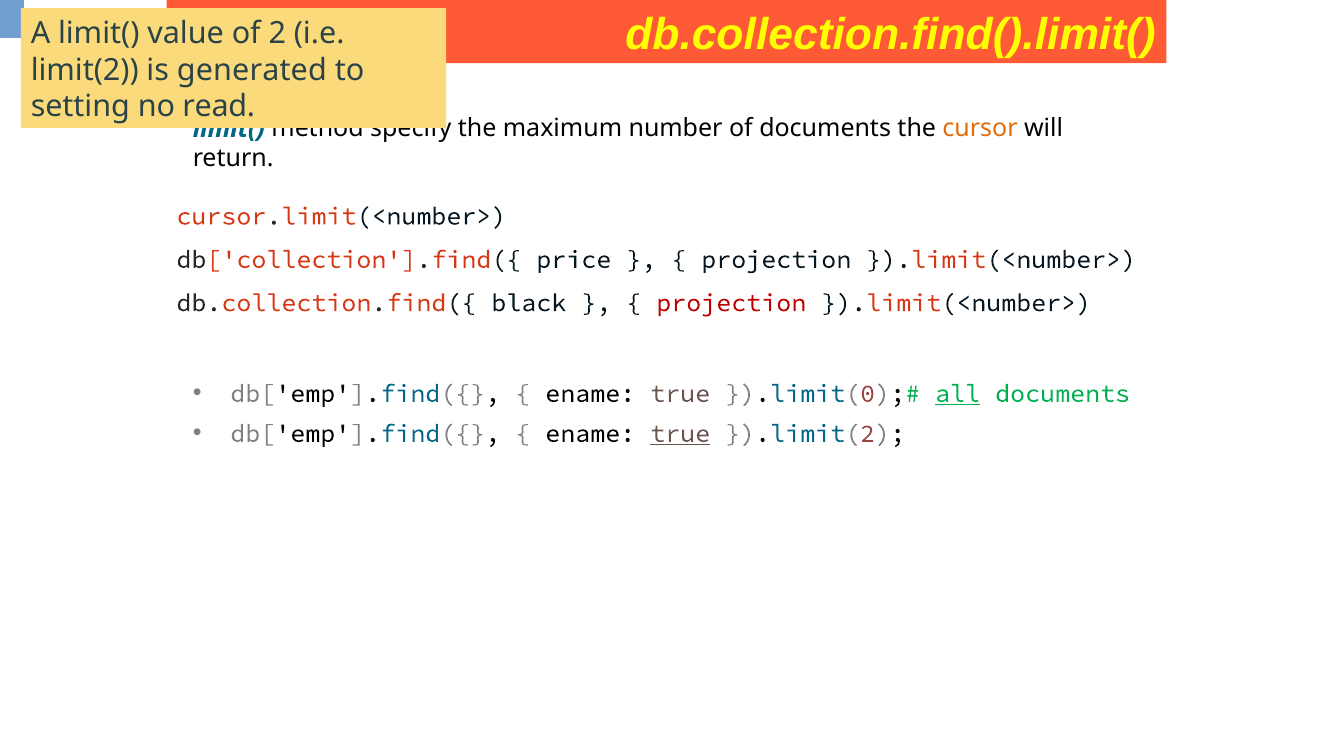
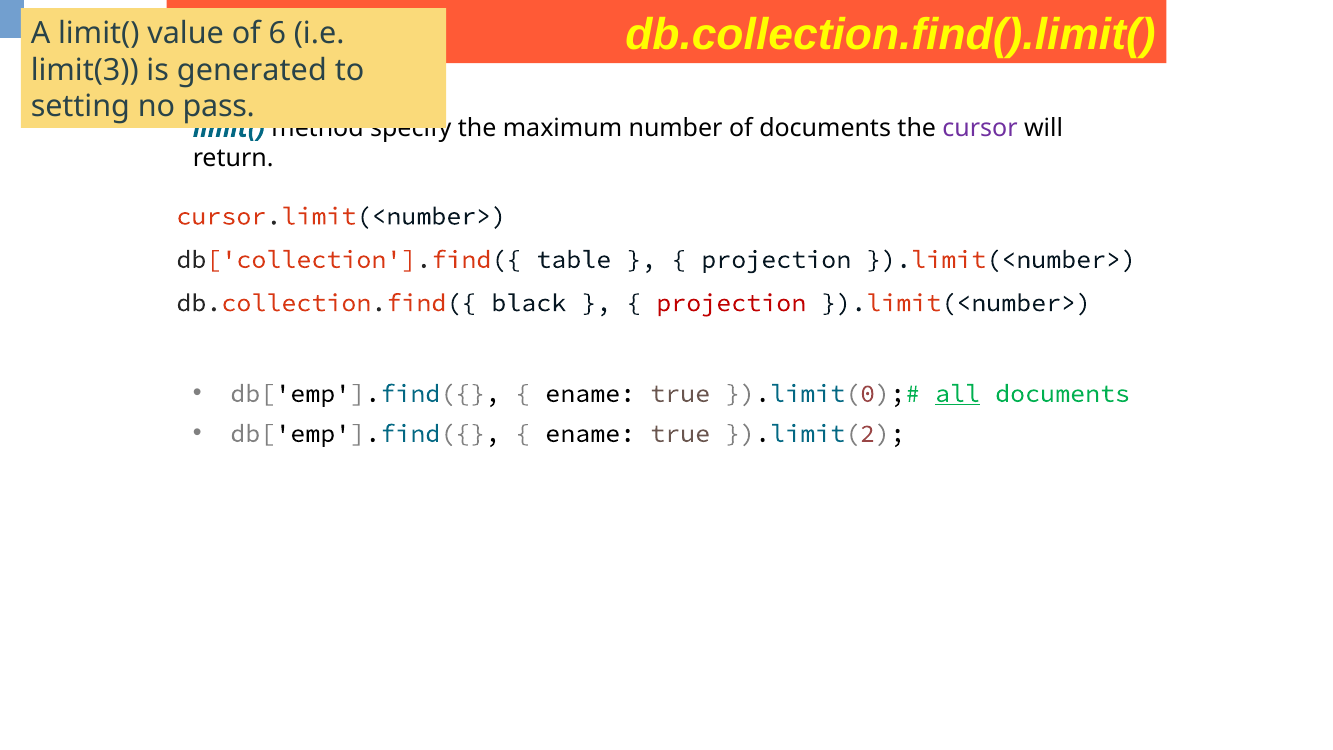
2: 2 -> 6
limit(2: limit(2 -> limit(3
read: read -> pass
cursor colour: orange -> purple
price: price -> table
true at (680, 433) underline: present -> none
